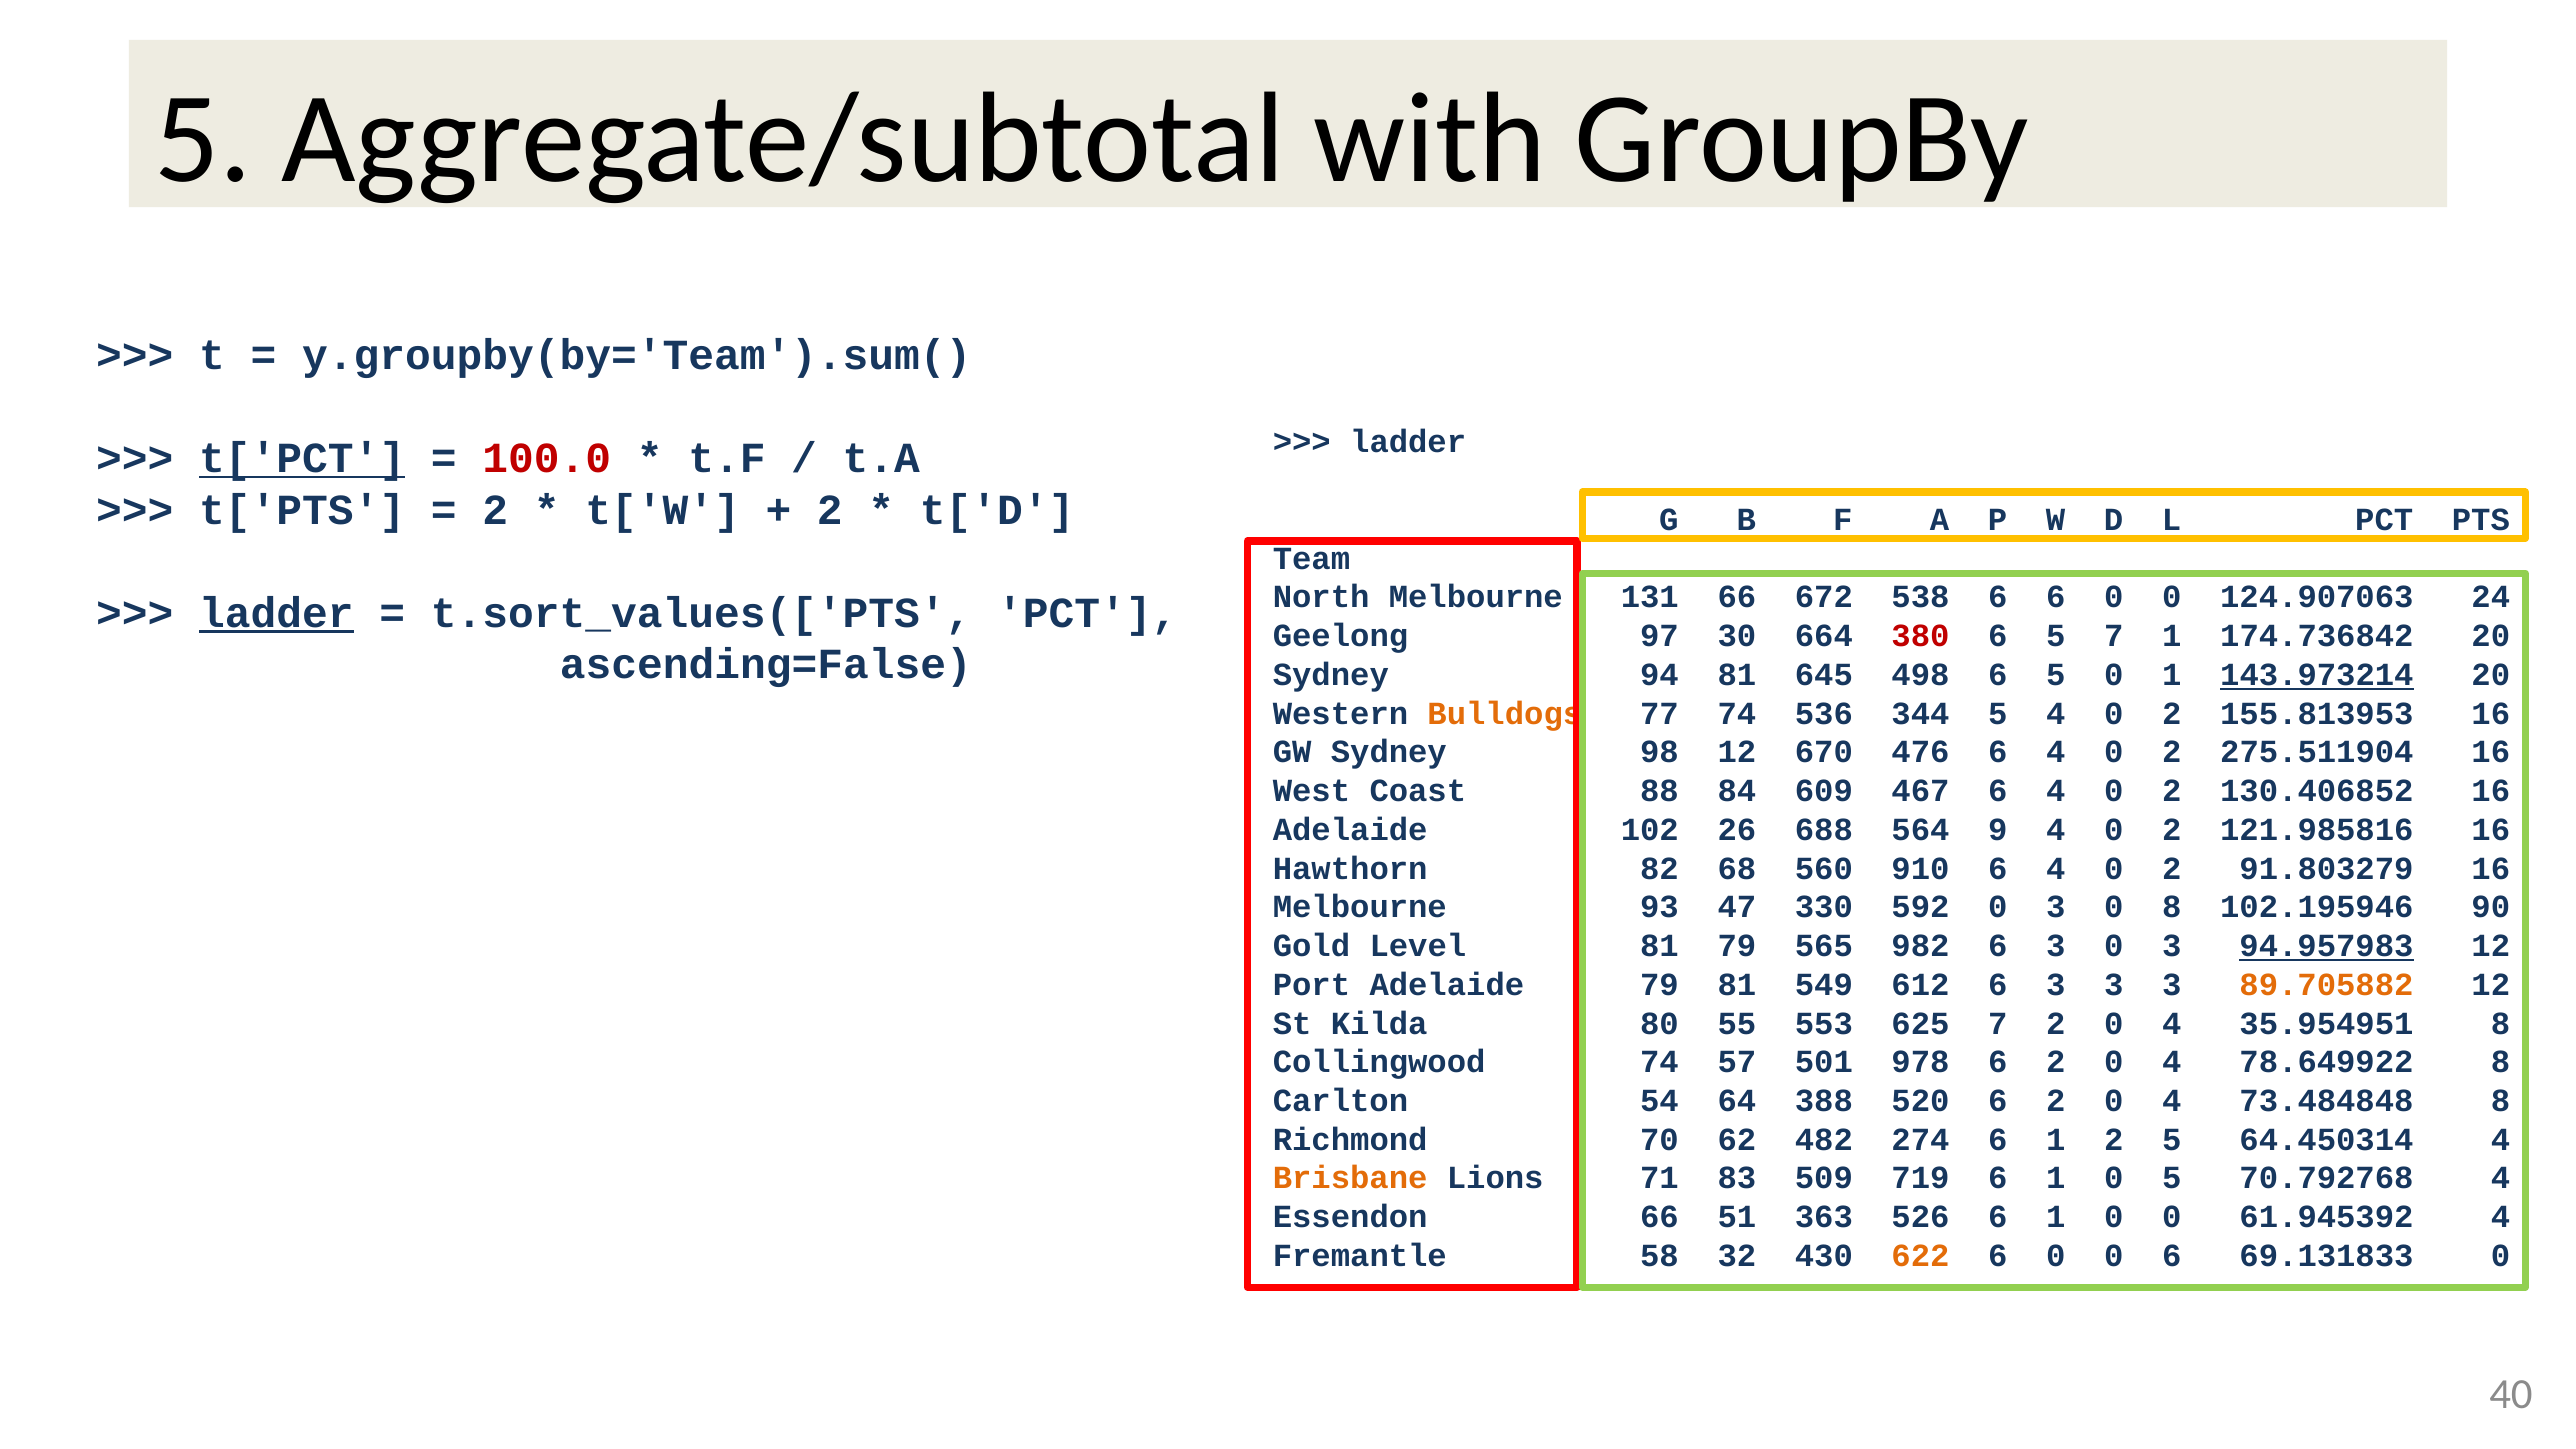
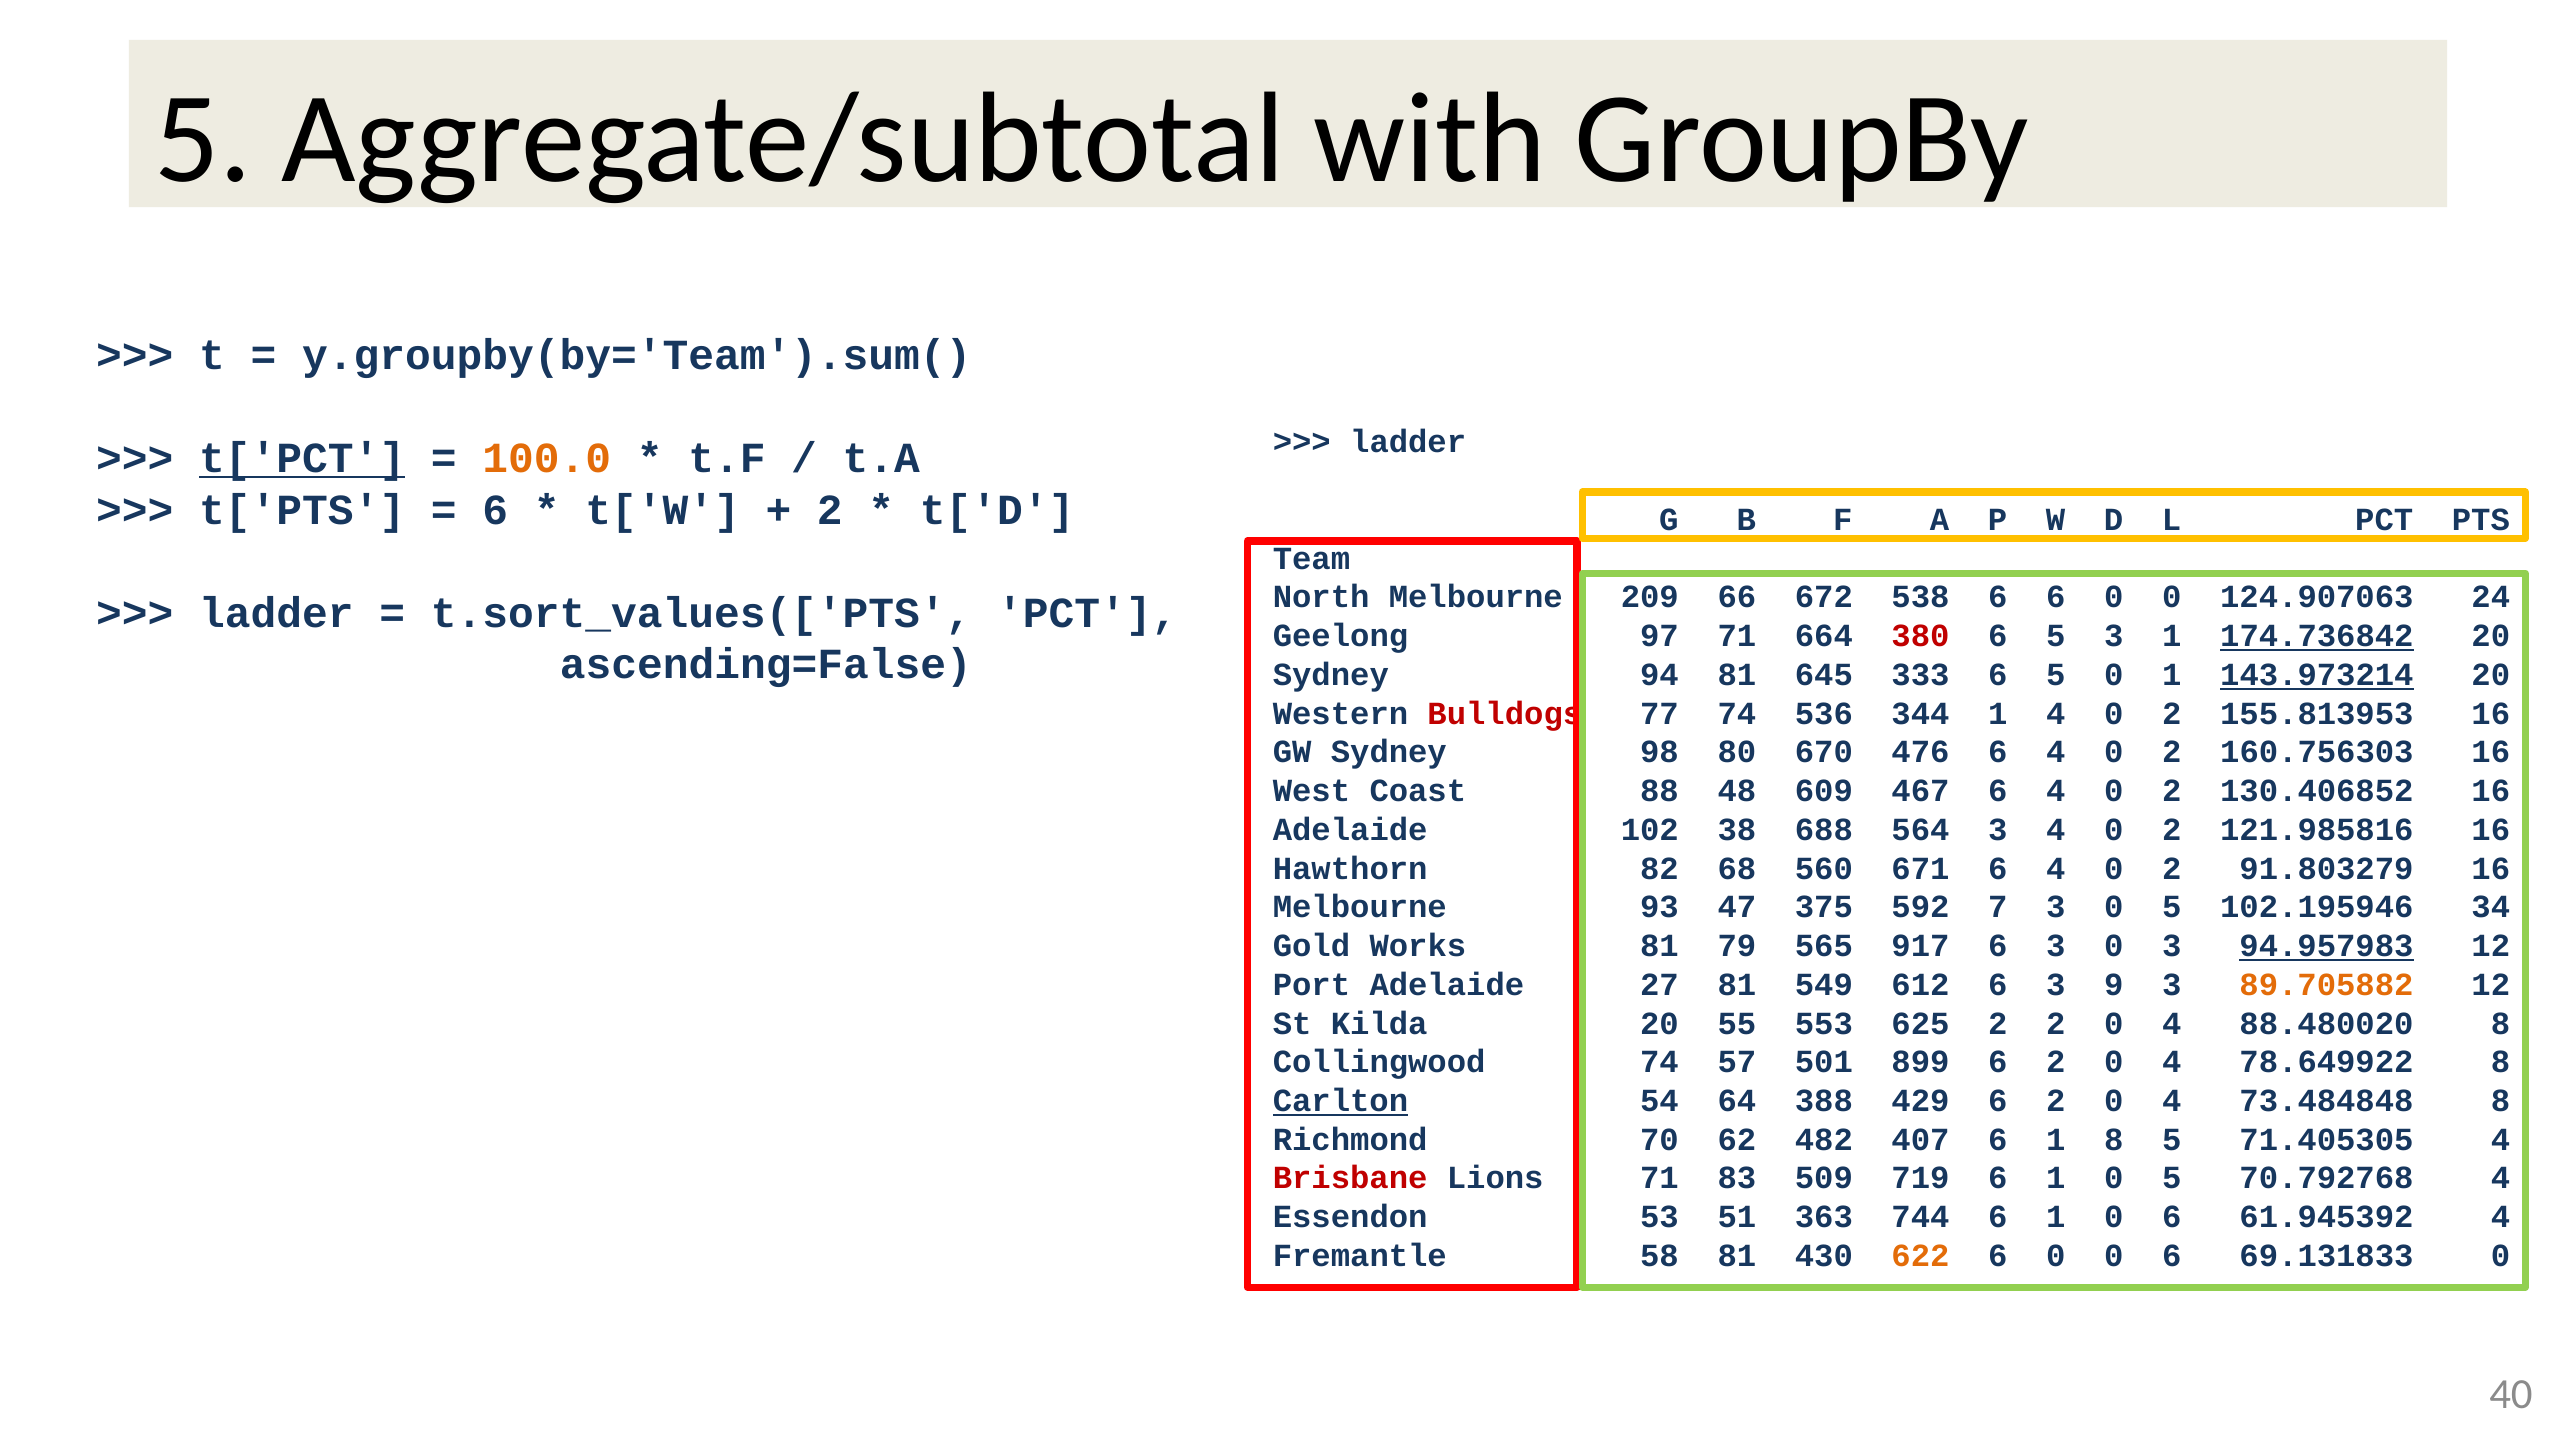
100.0 colour: red -> orange
2 at (495, 510): 2 -> 6
131: 131 -> 209
ladder at (276, 613) underline: present -> none
97 30: 30 -> 71
5 7: 7 -> 3
174.736842 underline: none -> present
498: 498 -> 333
Bulldogs colour: orange -> red
344 5: 5 -> 1
98 12: 12 -> 80
275.511904: 275.511904 -> 160.756303
84: 84 -> 48
26: 26 -> 38
564 9: 9 -> 3
910: 910 -> 671
330: 330 -> 375
592 0: 0 -> 7
3 0 8: 8 -> 5
90: 90 -> 34
Level: Level -> Works
982: 982 -> 917
Adelaide 79: 79 -> 27
6 3 3: 3 -> 9
Kilda 80: 80 -> 20
625 7: 7 -> 2
35.954951: 35.954951 -> 88.480020
978: 978 -> 899
Carlton underline: none -> present
520: 520 -> 429
274: 274 -> 407
1 2: 2 -> 8
64.450314: 64.450314 -> 71.405305
Brisbane colour: orange -> red
Essendon 66: 66 -> 53
526: 526 -> 744
1 0 0: 0 -> 6
58 32: 32 -> 81
